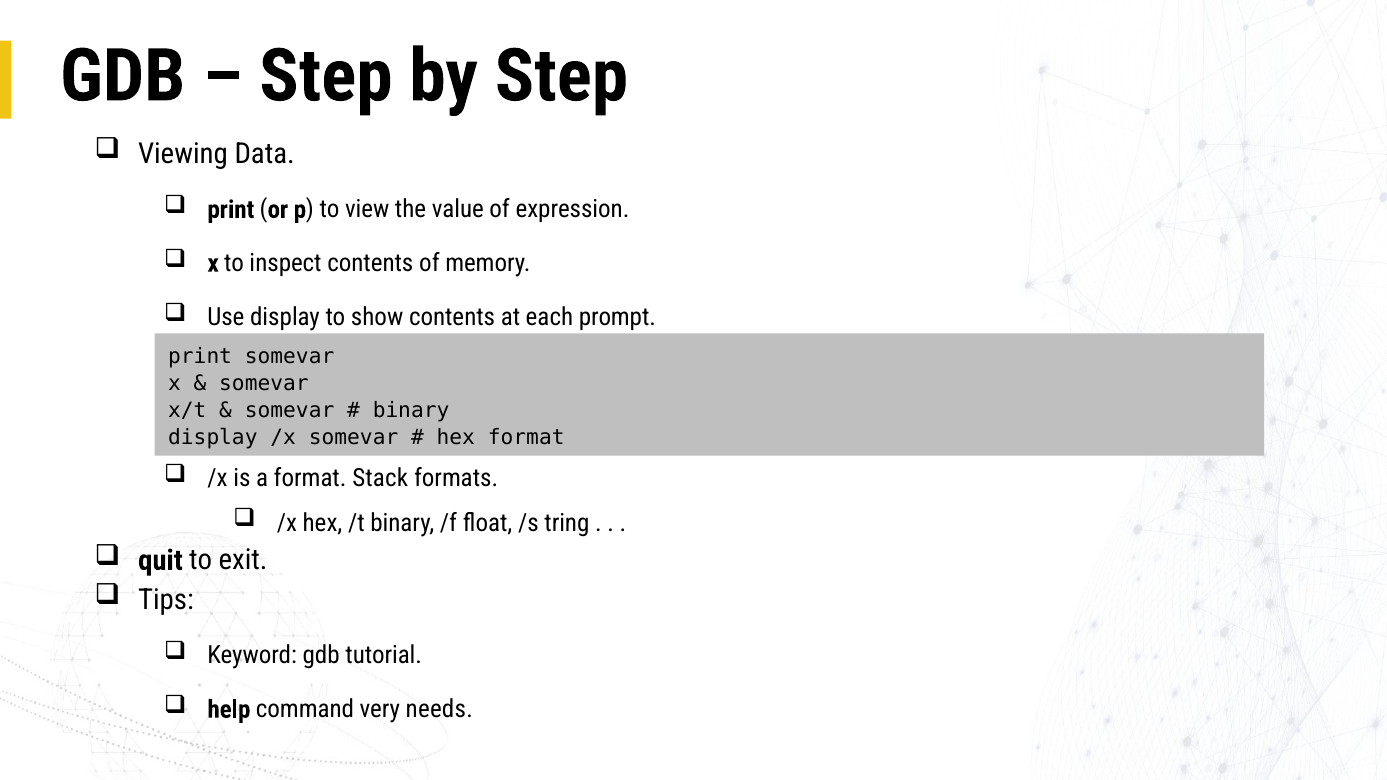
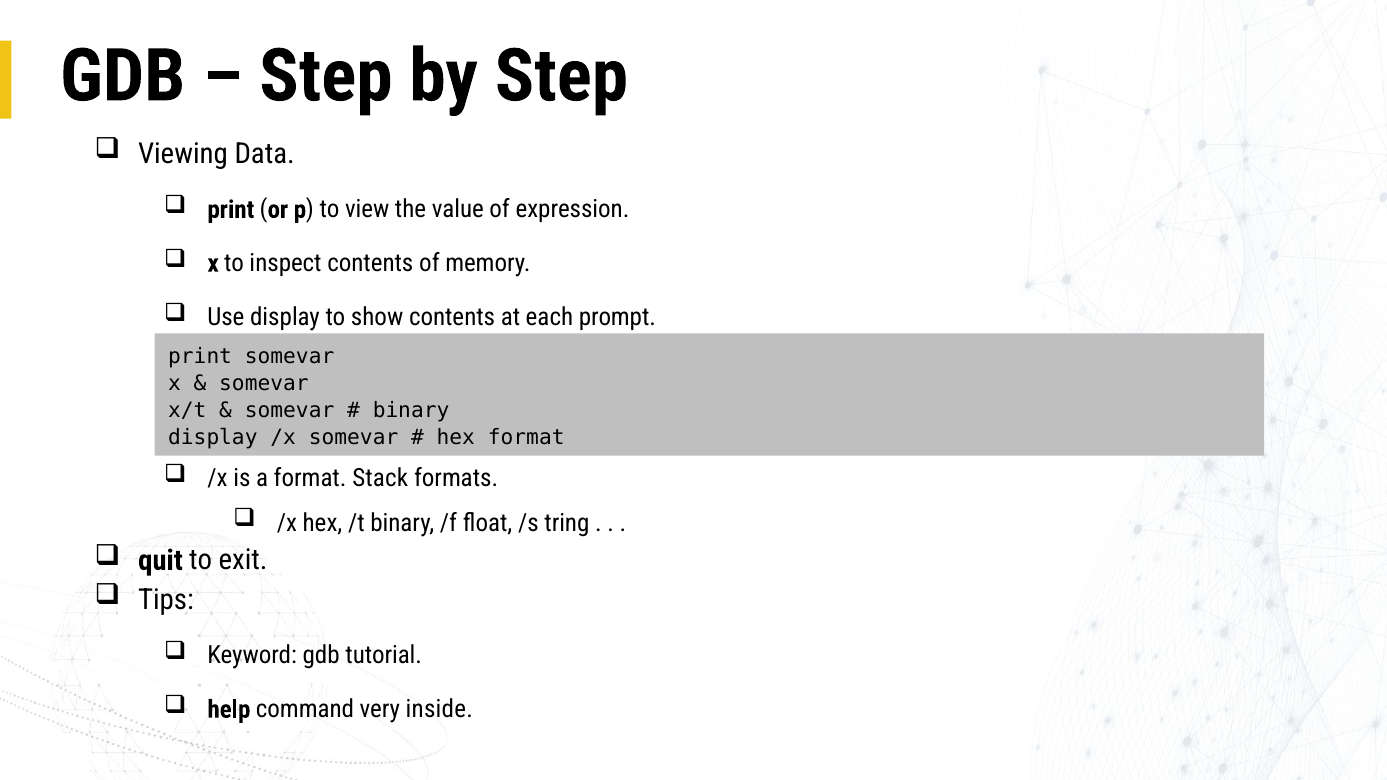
needs: needs -> inside
